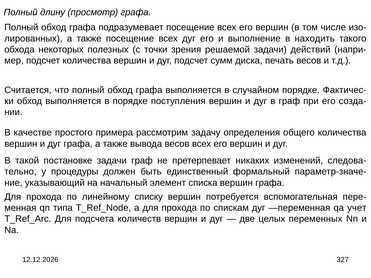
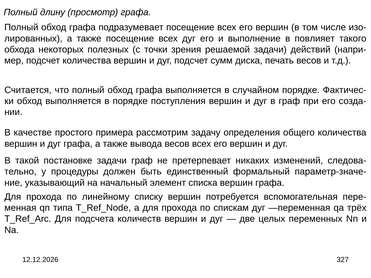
находить: находить -> повлияет
учет: учет -> трёх
